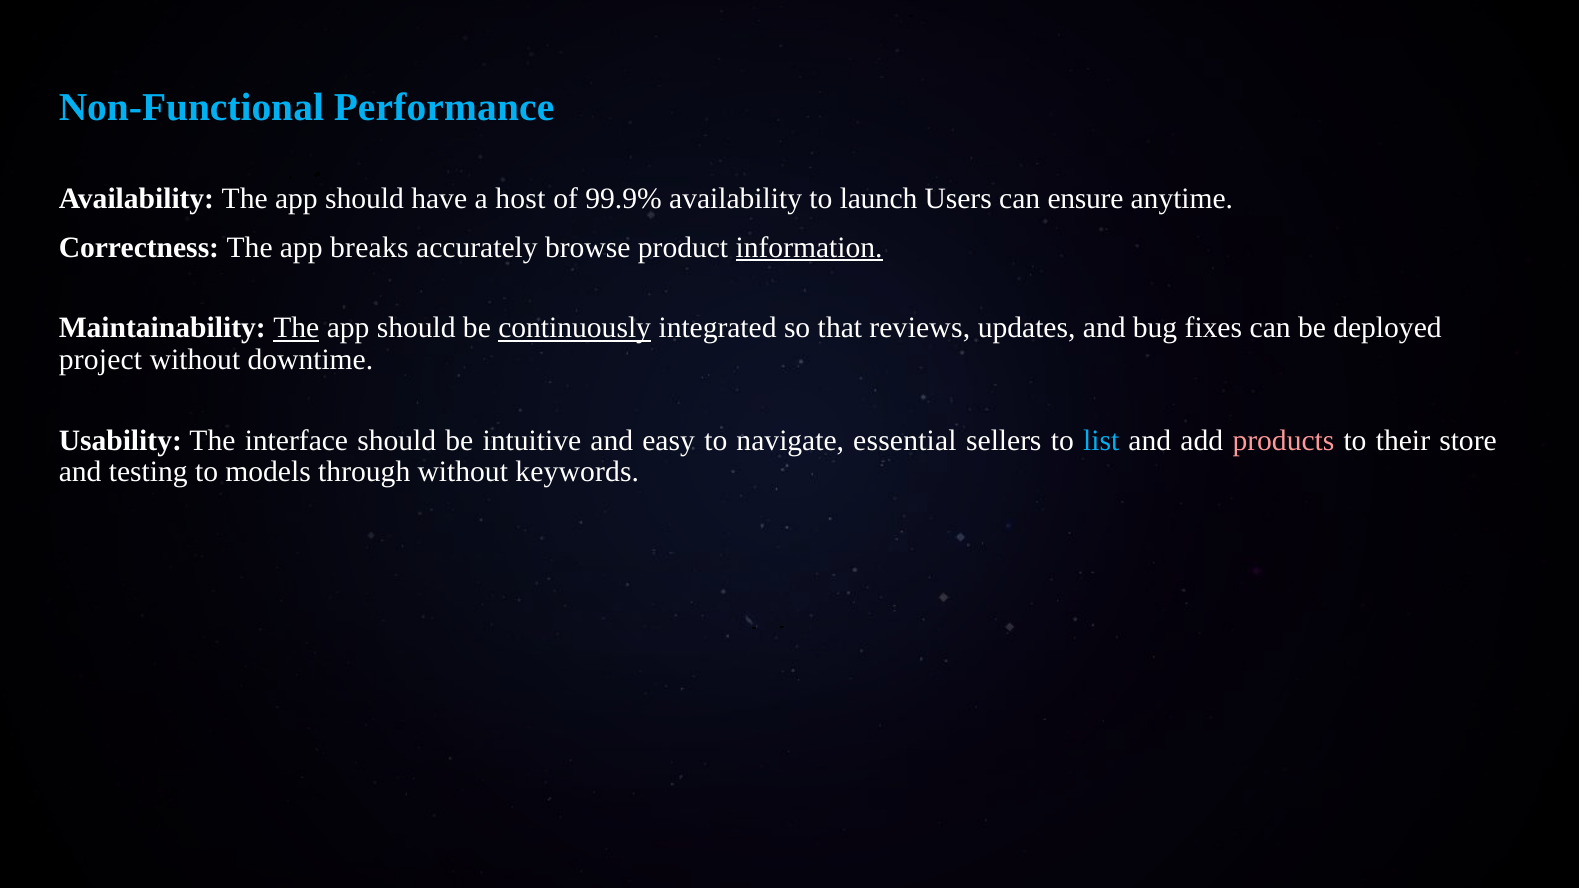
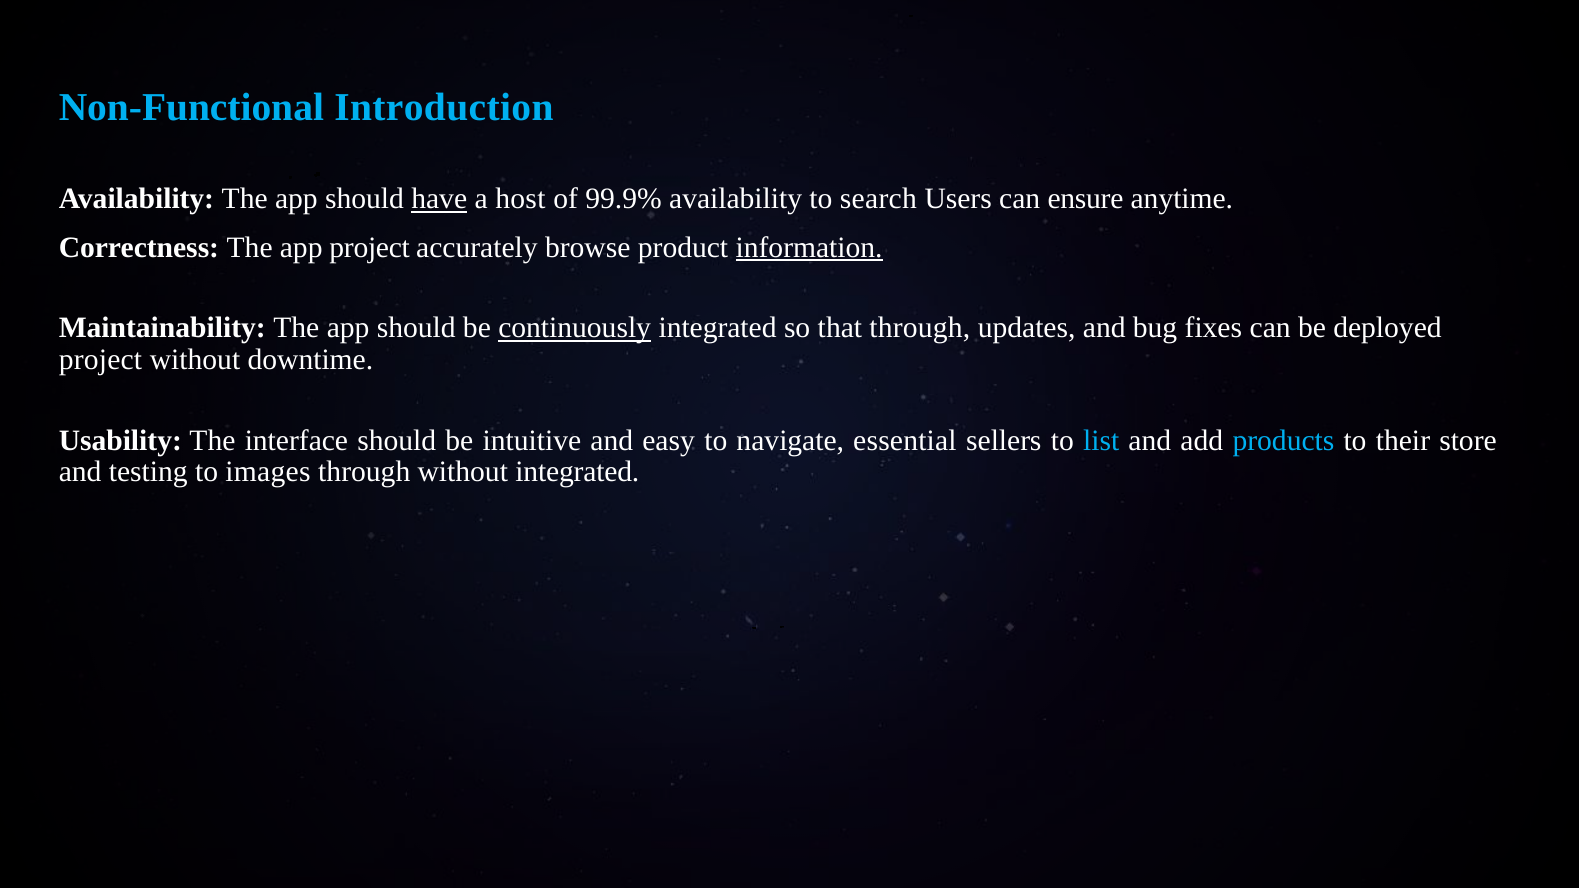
Performance: Performance -> Introduction
have underline: none -> present
launch: launch -> search
app breaks: breaks -> project
The at (296, 328) underline: present -> none
that reviews: reviews -> through
products colour: pink -> light blue
models: models -> images
without keywords: keywords -> integrated
